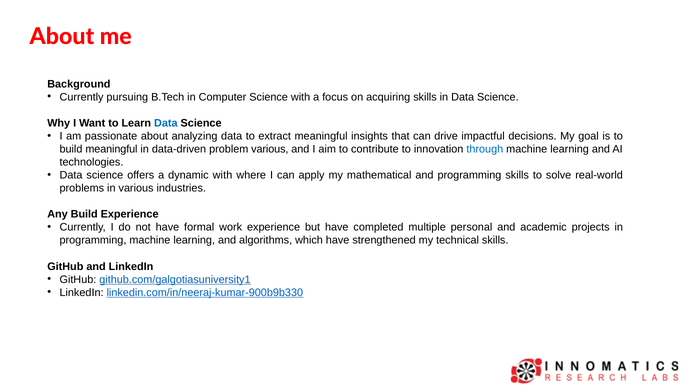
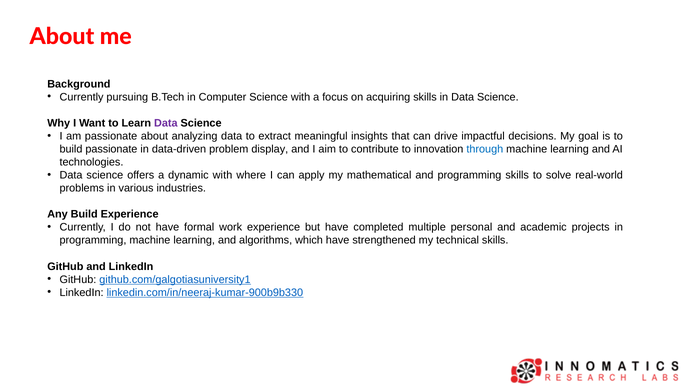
Data at (166, 123) colour: blue -> purple
build meaningful: meaningful -> passionate
problem various: various -> display
